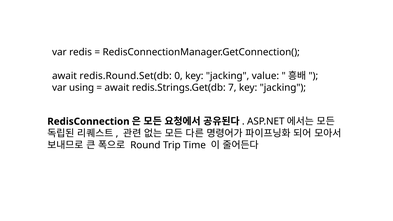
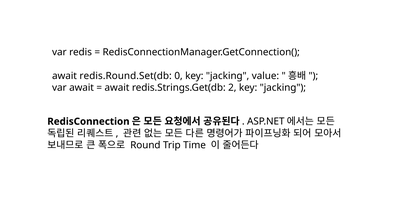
var using: using -> await
7: 7 -> 2
